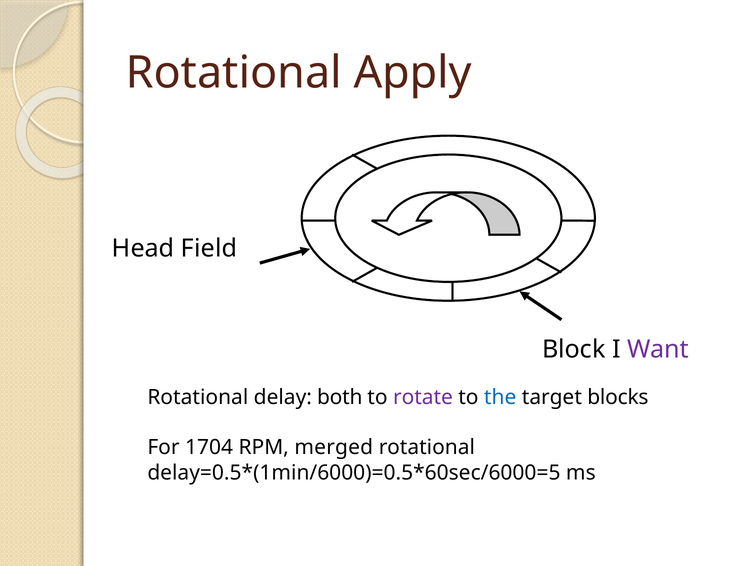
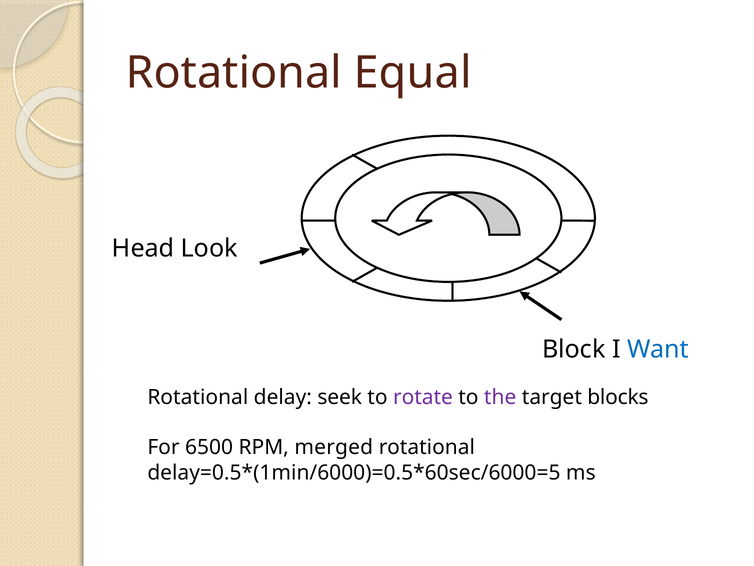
Apply: Apply -> Equal
Field: Field -> Look
Want colour: purple -> blue
both: both -> seek
the colour: blue -> purple
1704: 1704 -> 6500
